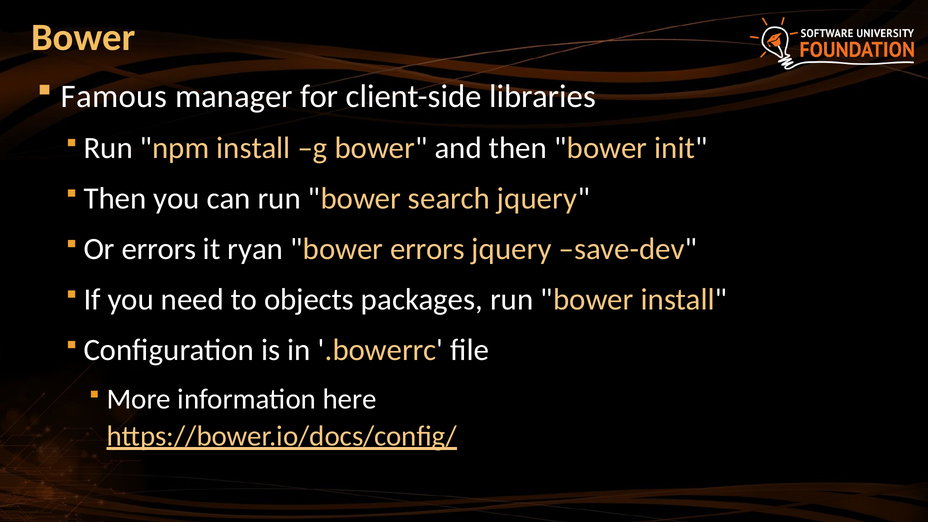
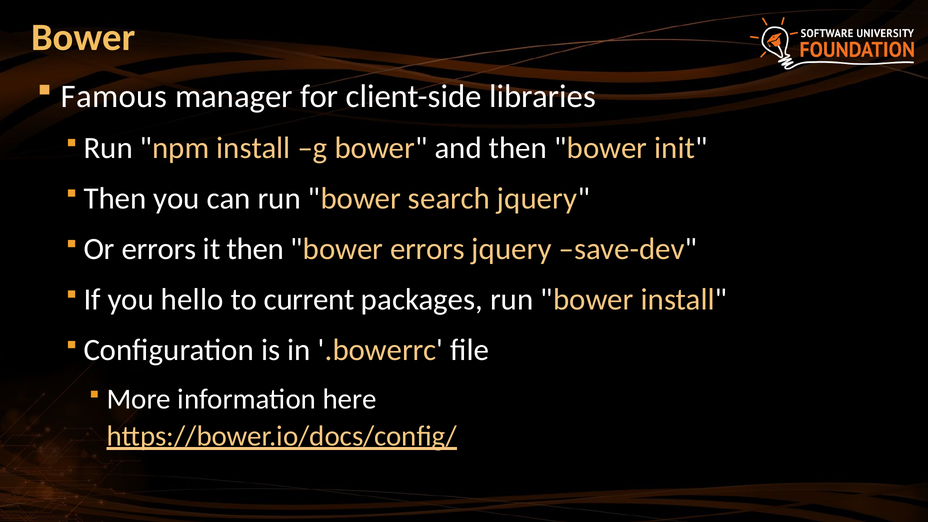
it ryan: ryan -> then
need: need -> hello
objects: objects -> current
